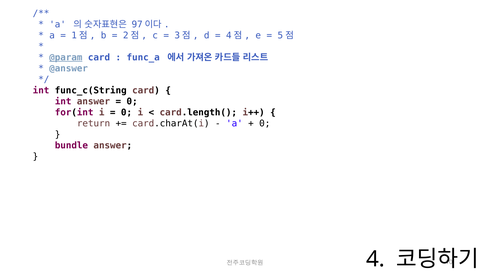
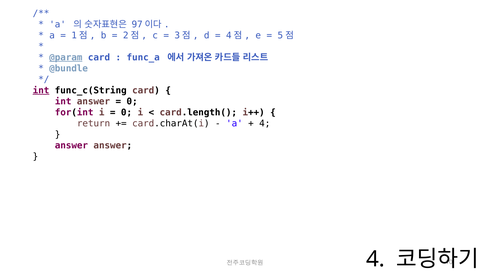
@answer: @answer -> @bundle
int at (41, 91) underline: none -> present
0 at (265, 124): 0 -> 4
bundle at (71, 146): bundle -> answer
